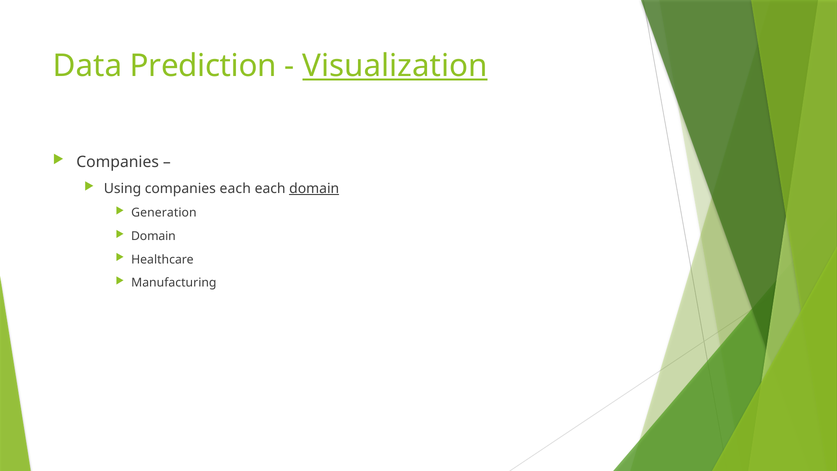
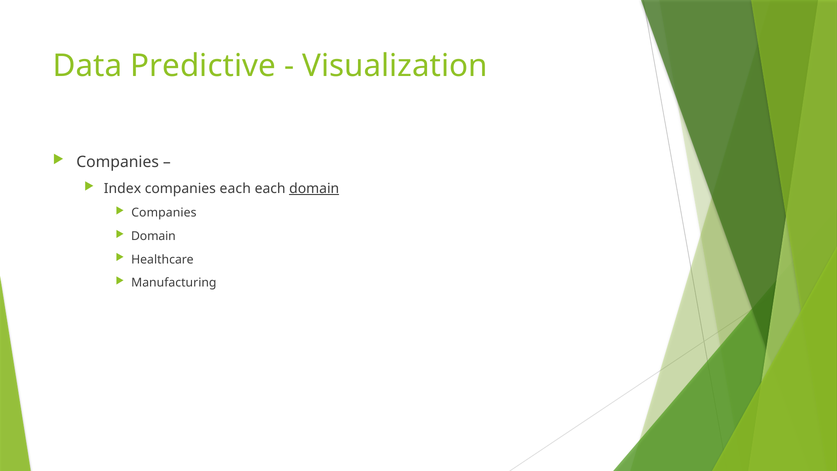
Prediction: Prediction -> Predictive
Visualization underline: present -> none
Using: Using -> Index
Generation at (164, 213): Generation -> Companies
